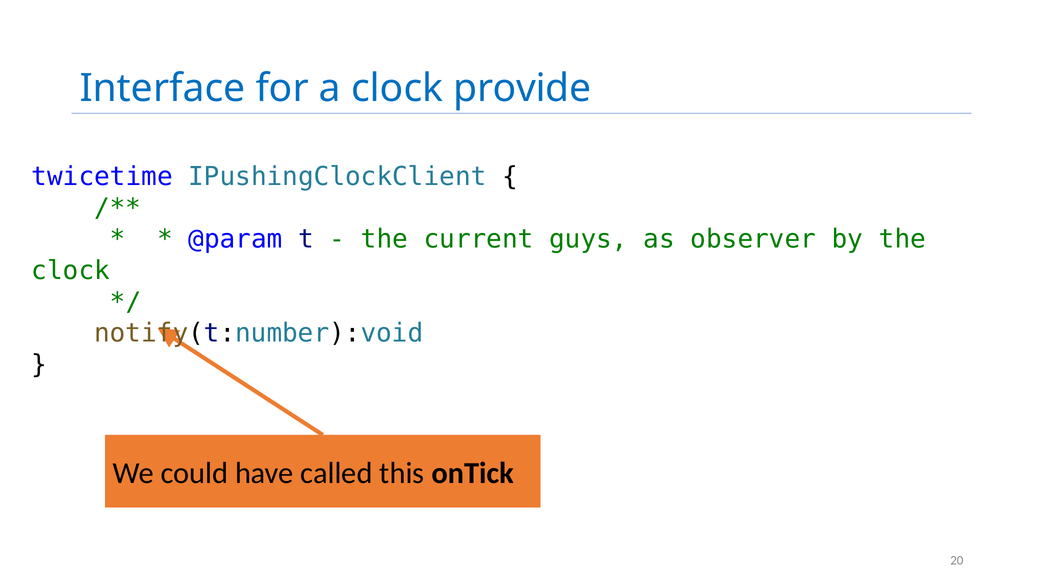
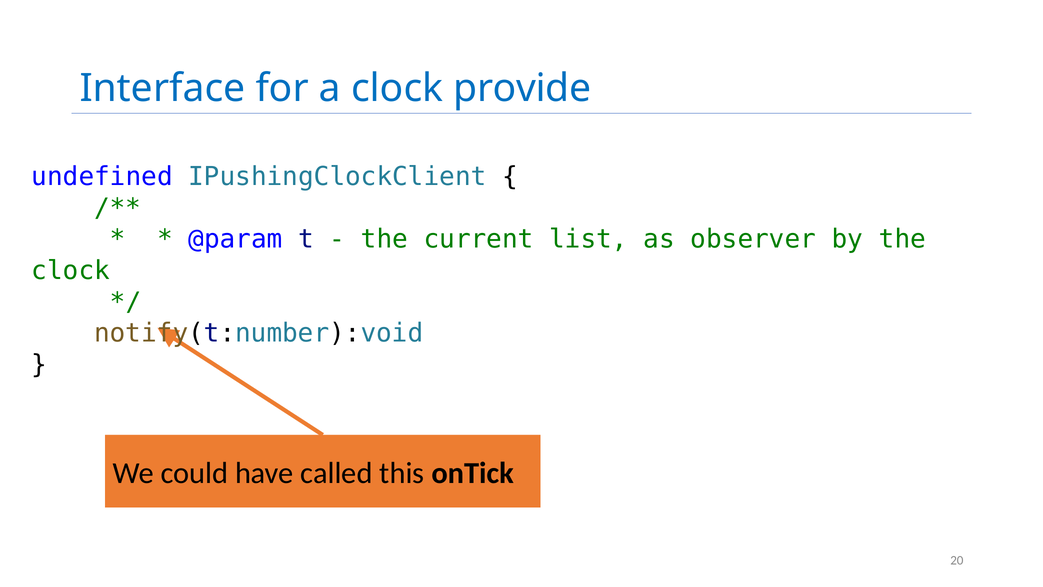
twicetime: twicetime -> undefined
guys: guys -> list
